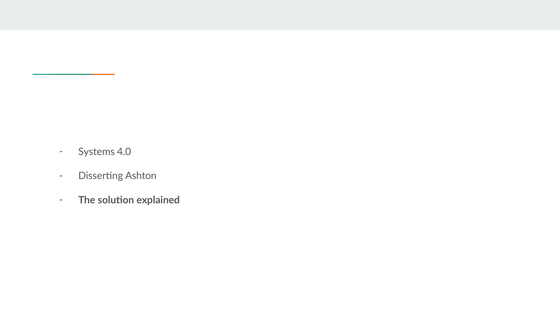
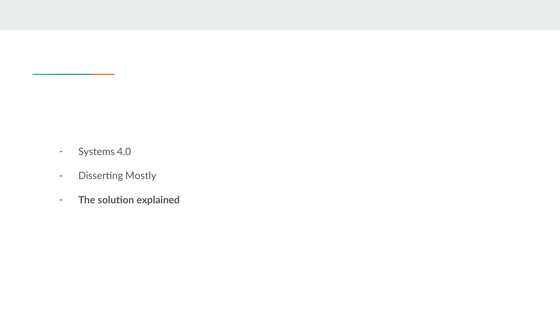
Ashton: Ashton -> Mostly
